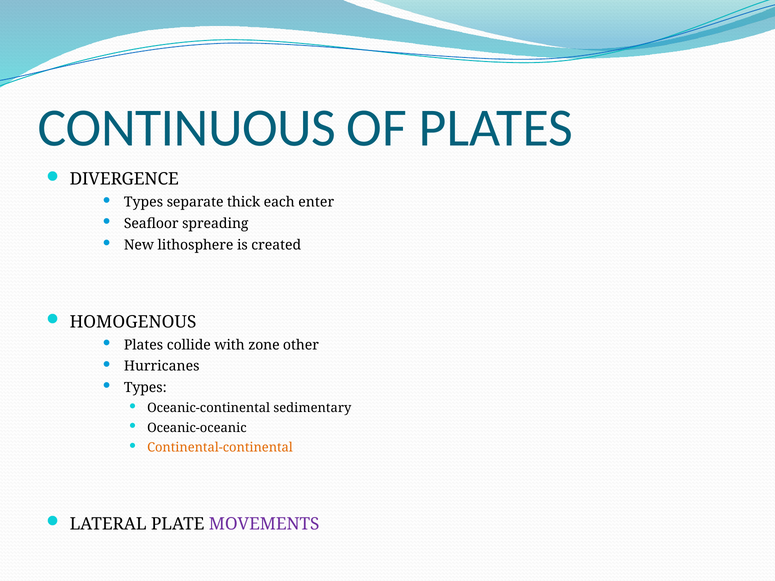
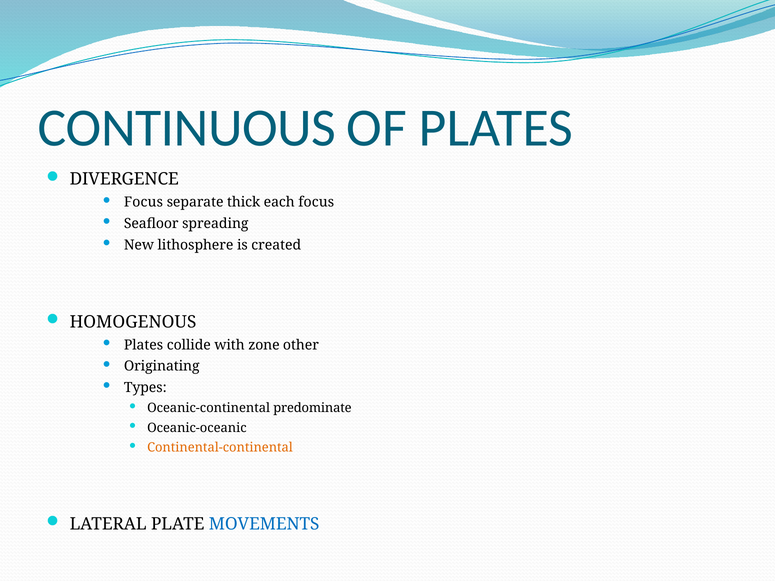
Types at (143, 202): Types -> Focus
each enter: enter -> focus
Hurricanes: Hurricanes -> Originating
sedimentary: sedimentary -> predominate
MOVEMENTS colour: purple -> blue
